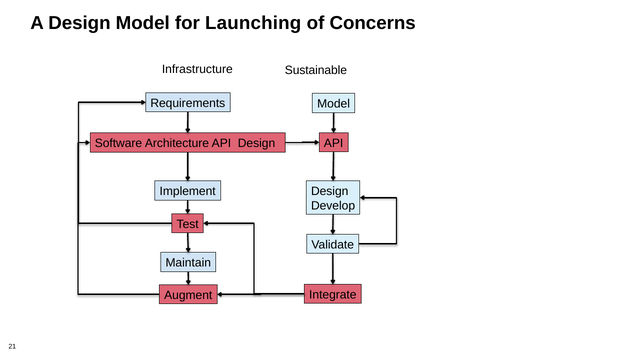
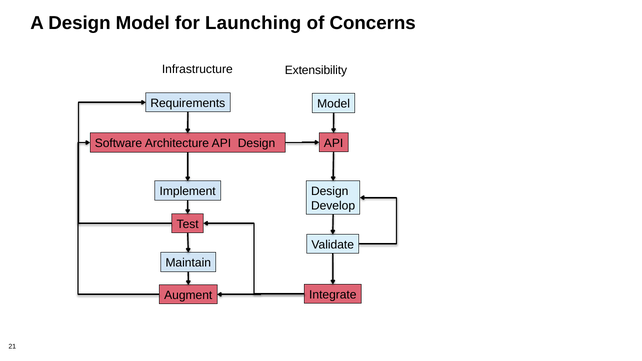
Sustainable: Sustainable -> Extensibility
